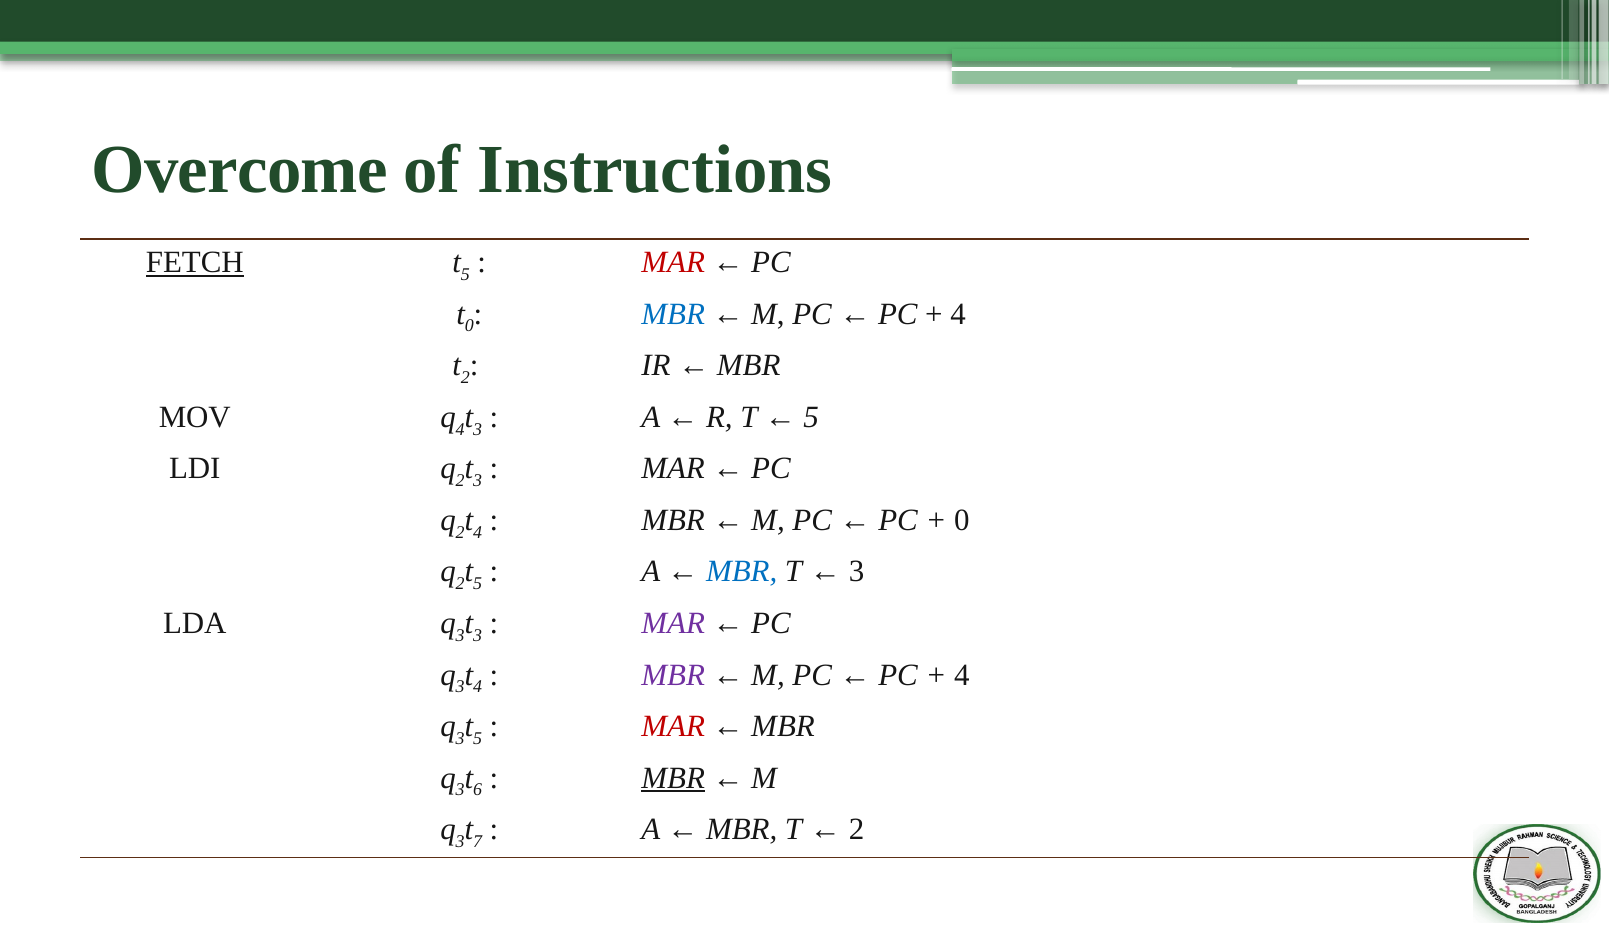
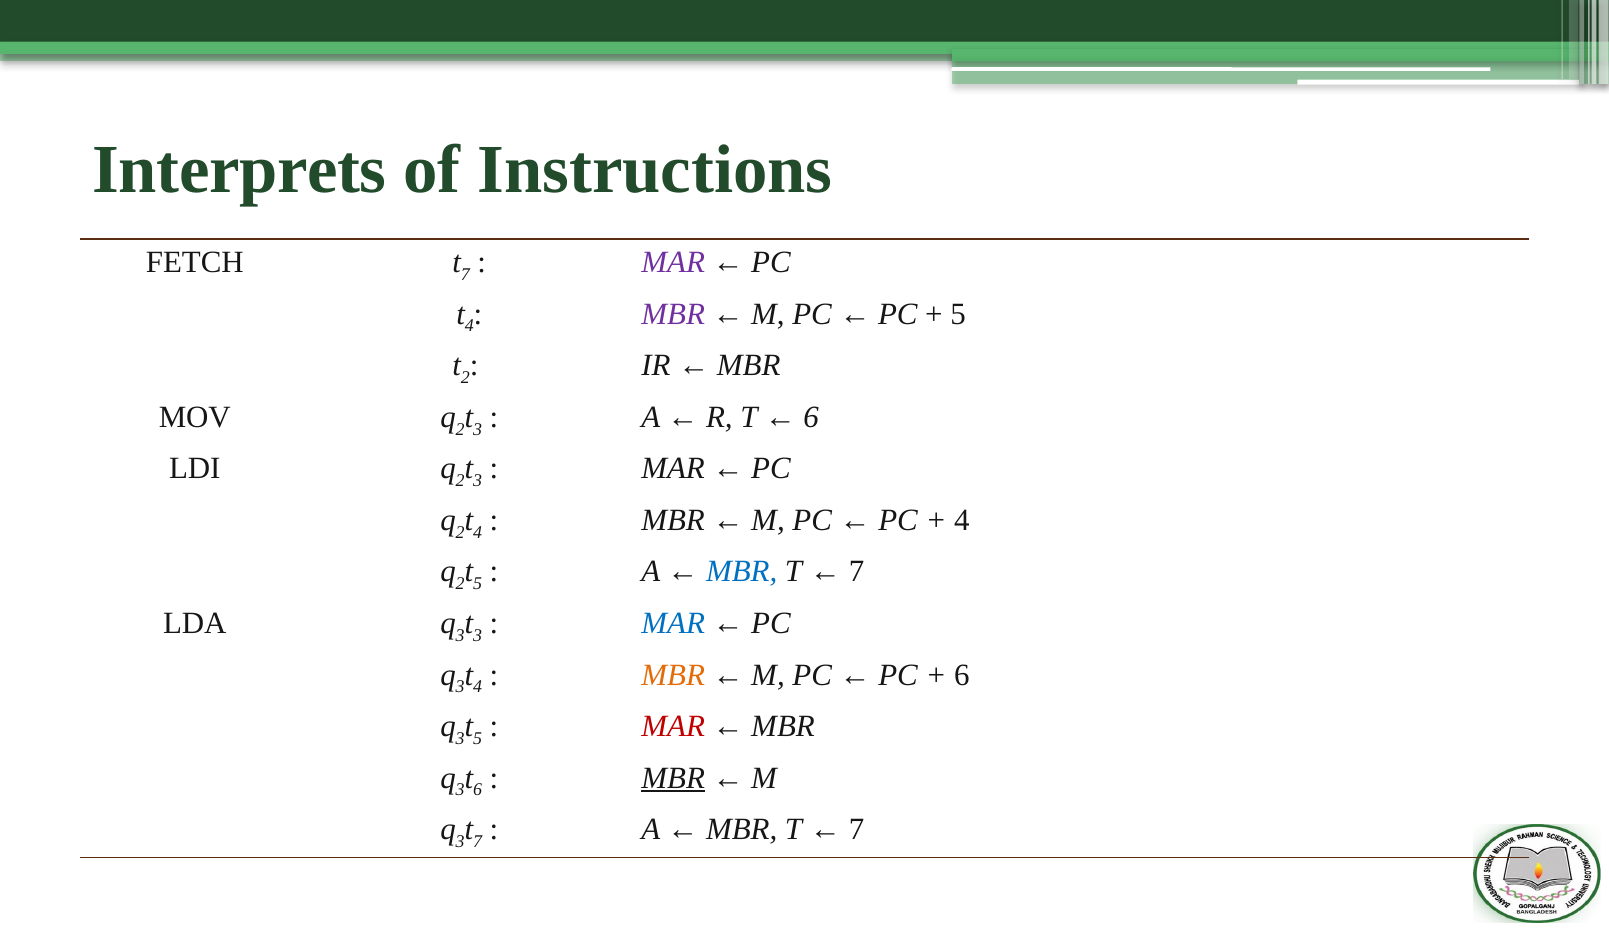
Overcome: Overcome -> Interprets
FETCH underline: present -> none
5 at (465, 275): 5 -> 7
MAR at (673, 263) colour: red -> purple
0 at (469, 326): 0 -> 4
MBR at (673, 314) colour: blue -> purple
4 at (958, 314): 4 -> 5
4 at (460, 429): 4 -> 2
5 at (811, 417): 5 -> 6
0 at (962, 520): 0 -> 4
3 at (857, 572): 3 -> 7
MAR at (673, 623) colour: purple -> blue
MBR at (673, 675) colour: purple -> orange
4 at (962, 675): 4 -> 6
2 at (857, 830): 2 -> 7
